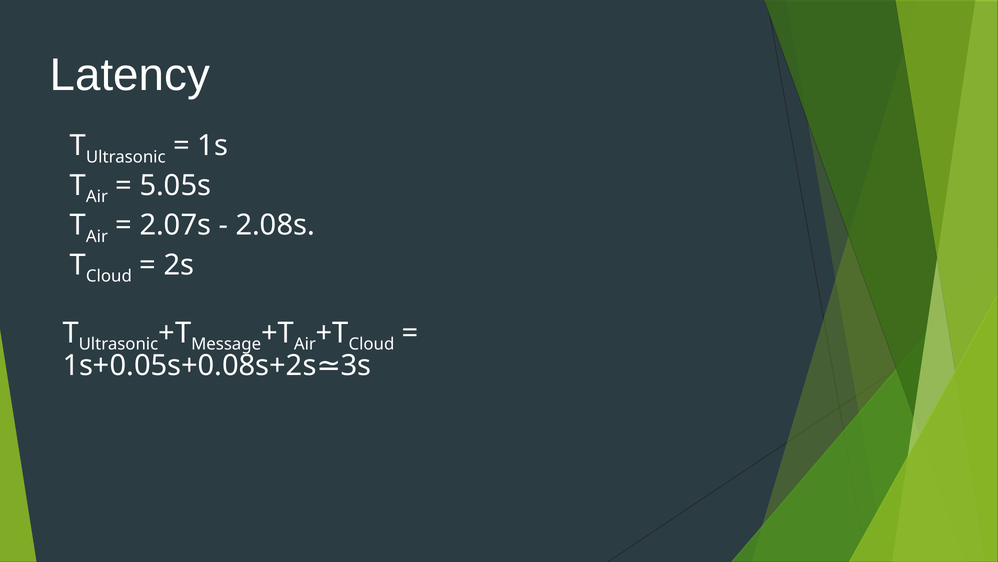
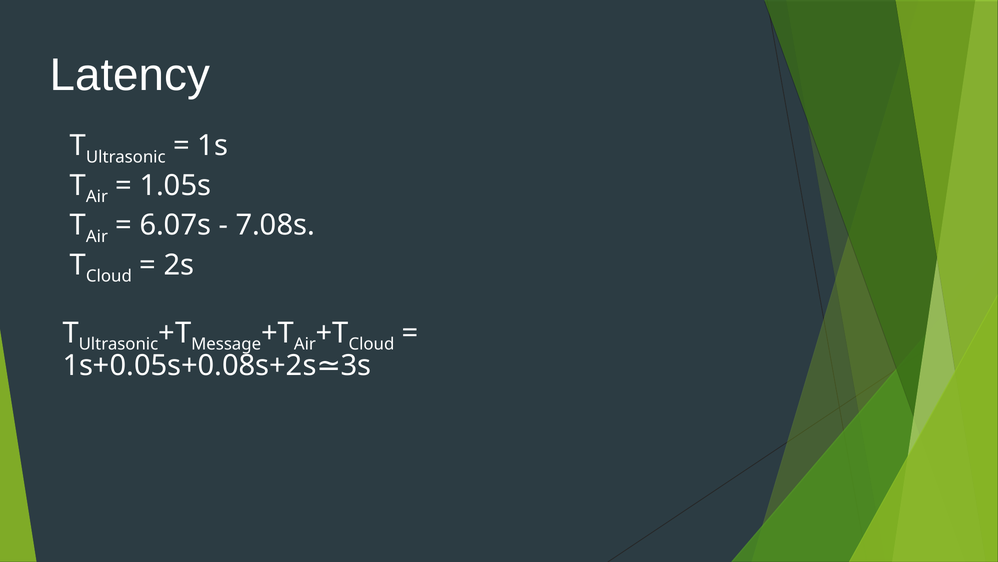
5.05s: 5.05s -> 1.05s
2.07s: 2.07s -> 6.07s
2.08s: 2.08s -> 7.08s
